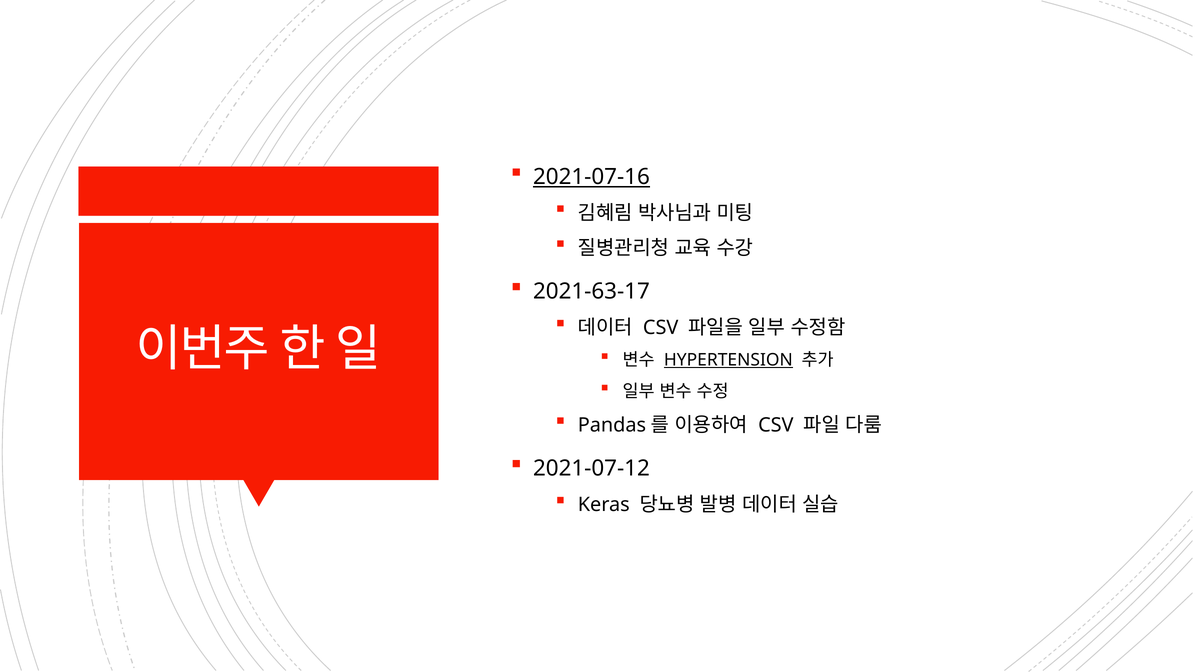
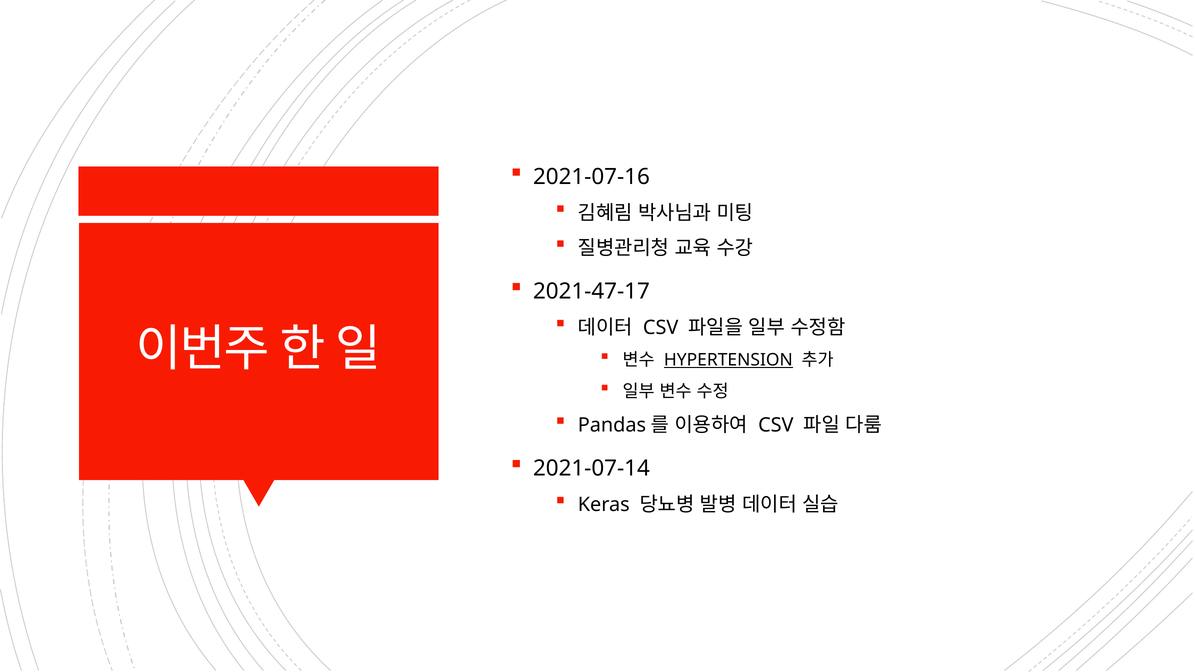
2021-07-16 underline: present -> none
2021-63-17: 2021-63-17 -> 2021-47-17
2021-07-12: 2021-07-12 -> 2021-07-14
